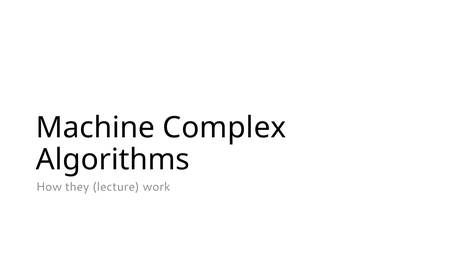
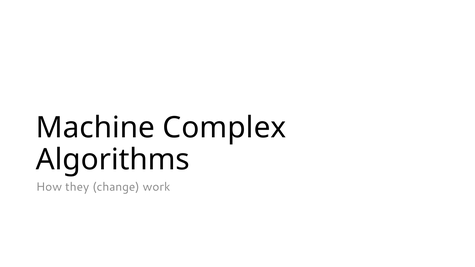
lecture: lecture -> change
